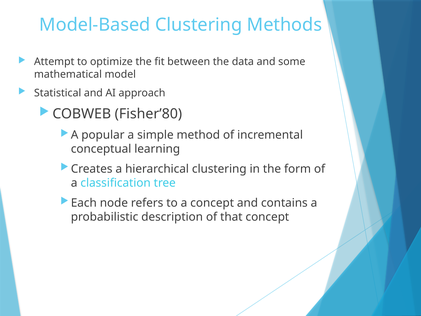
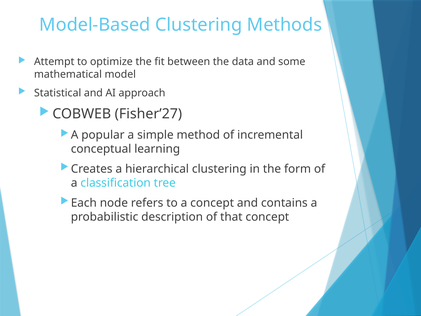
Fisher’80: Fisher’80 -> Fisher’27
